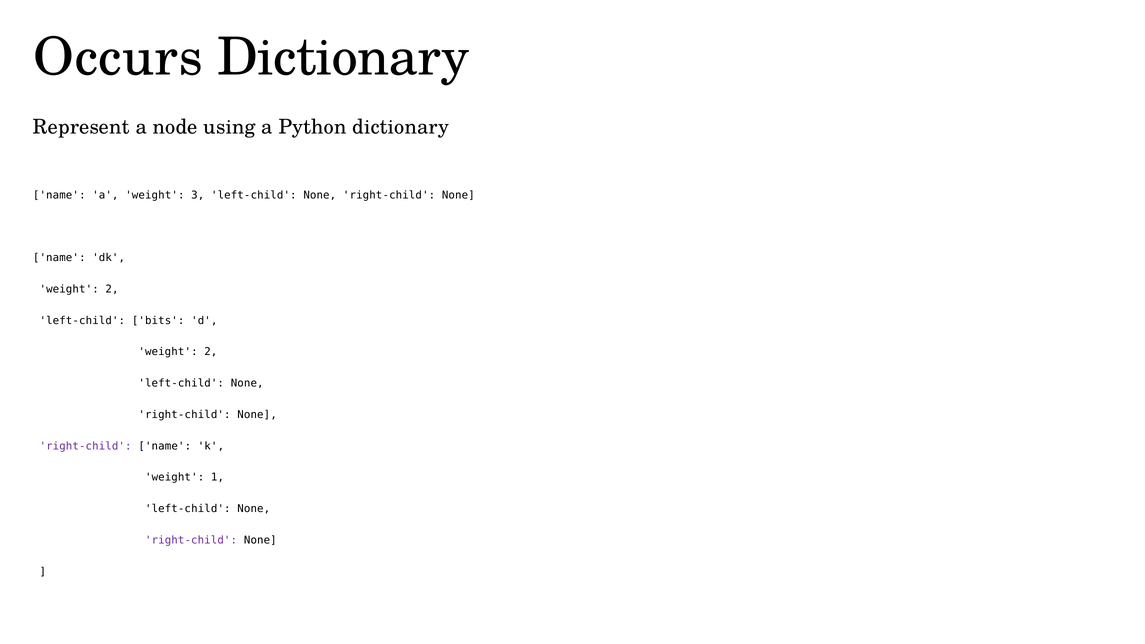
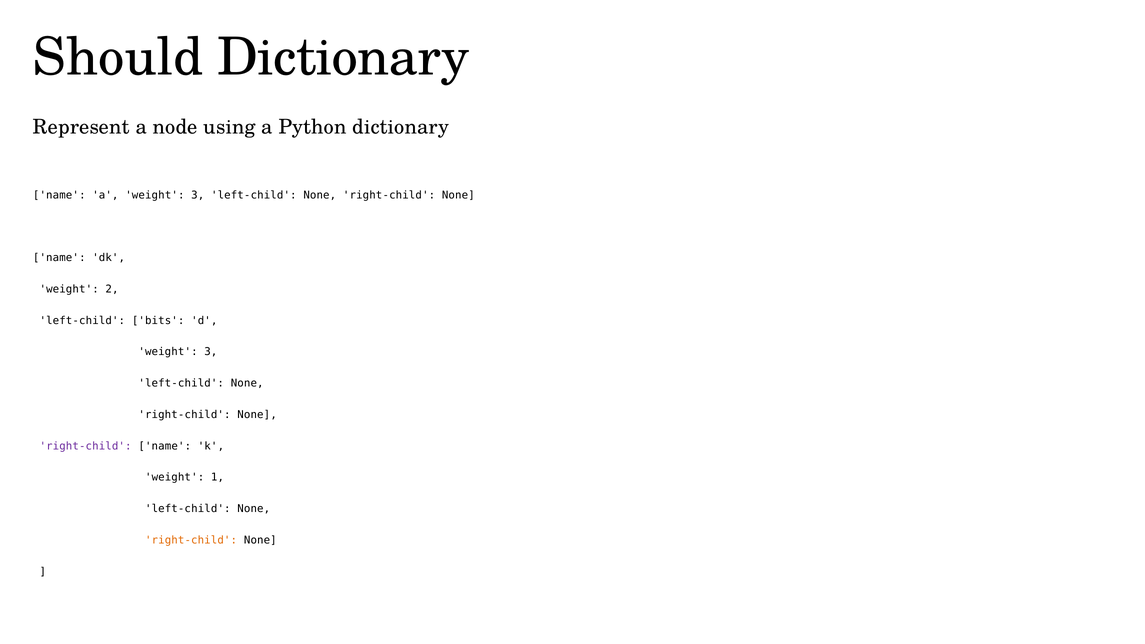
Occurs: Occurs -> Should
2 at (211, 352): 2 -> 3
right-child at (191, 540) colour: purple -> orange
